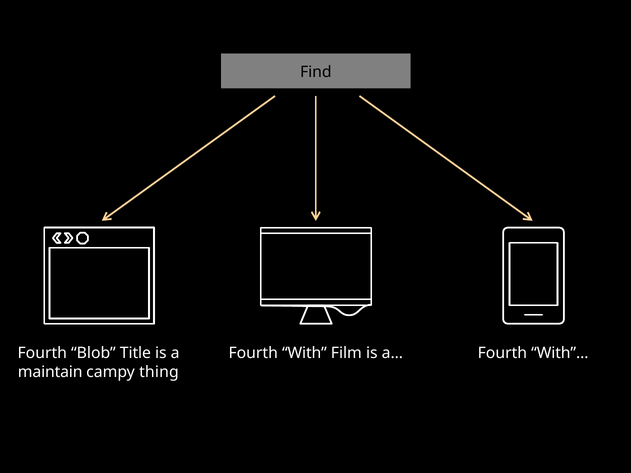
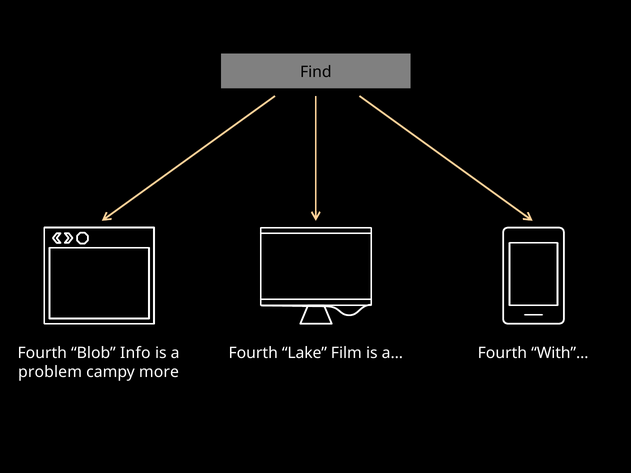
Title: Title -> Info
With: With -> Lake
maintain: maintain -> problem
thing: thing -> more
